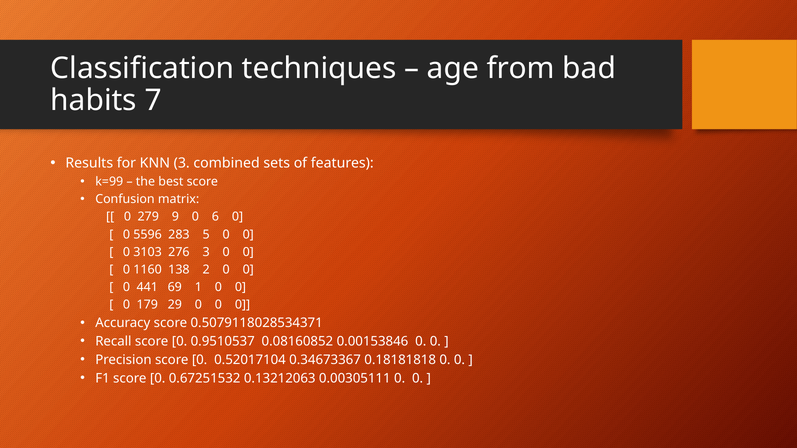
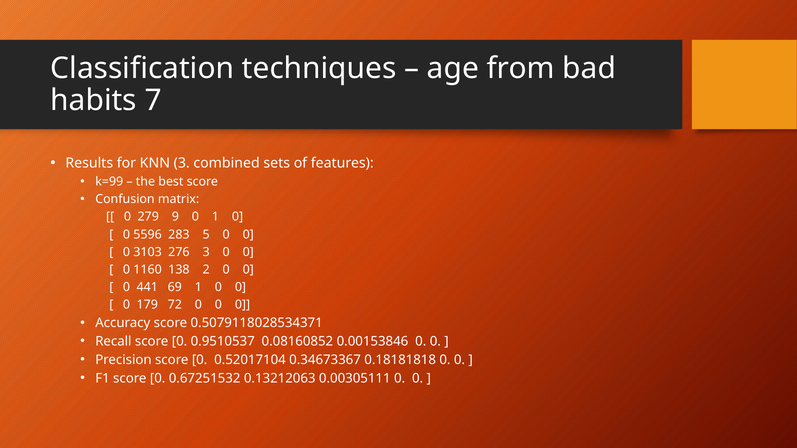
0 6: 6 -> 1
29: 29 -> 72
